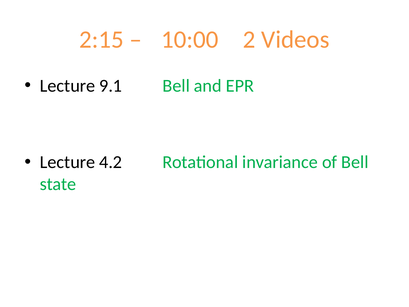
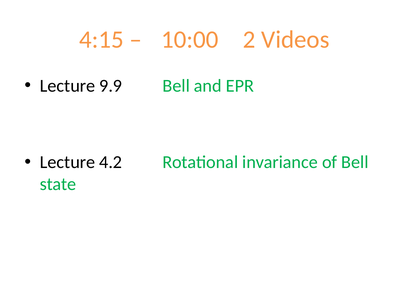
2:15: 2:15 -> 4:15
9.1: 9.1 -> 9.9
